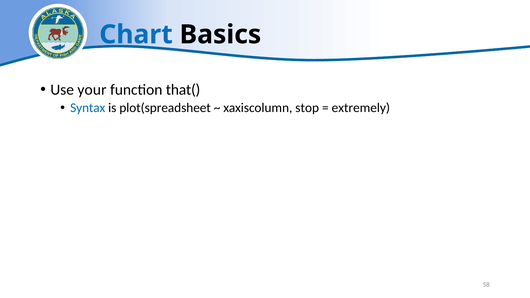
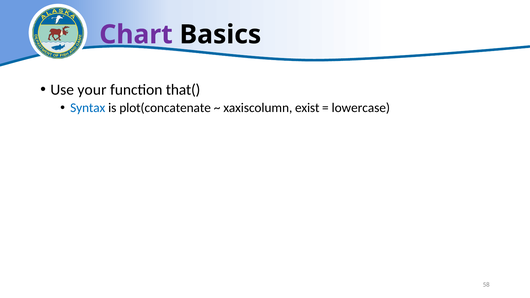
Chart colour: blue -> purple
plot(spreadsheet: plot(spreadsheet -> plot(concatenate
stop: stop -> exist
extremely: extremely -> lowercase
